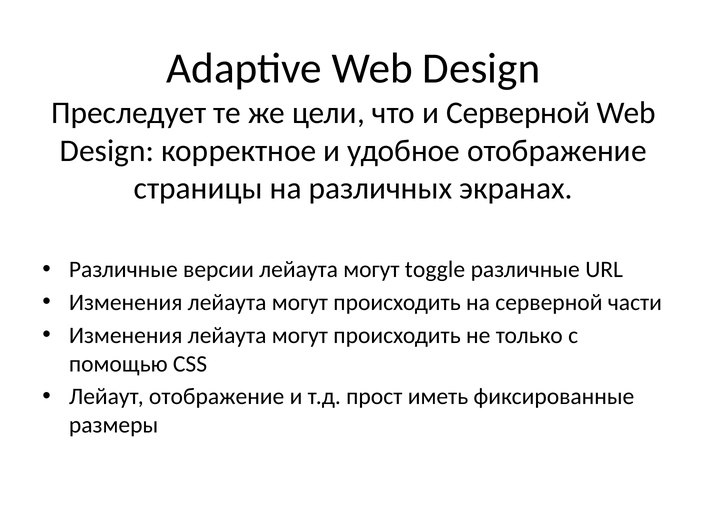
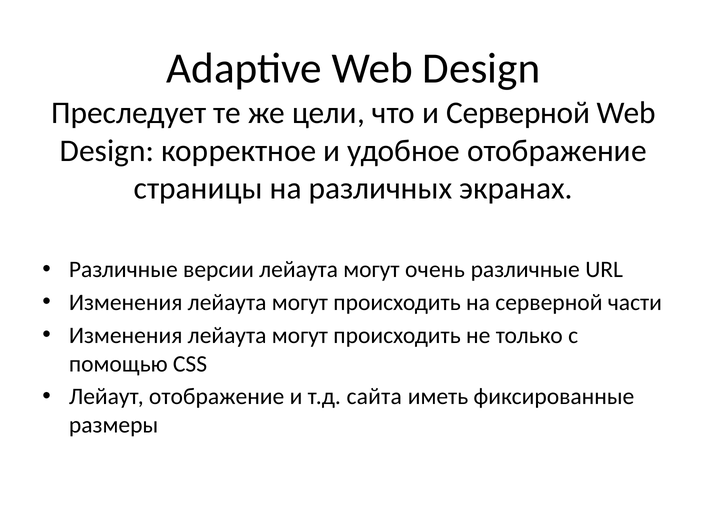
toggle: toggle -> очень
прост: прост -> сайта
